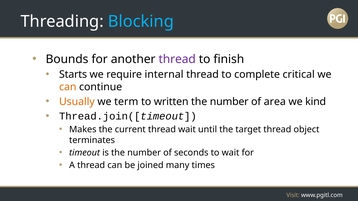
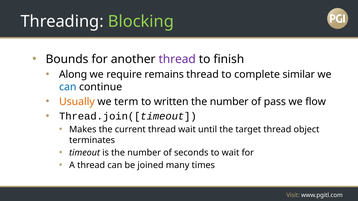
Blocking colour: light blue -> light green
Starts: Starts -> Along
internal: internal -> remains
critical: critical -> similar
can at (68, 87) colour: orange -> blue
area: area -> pass
kind: kind -> flow
